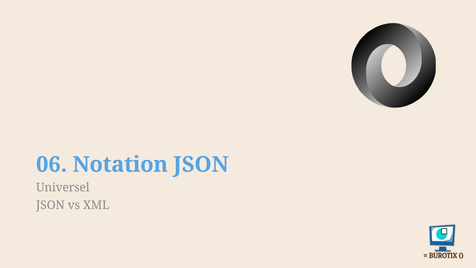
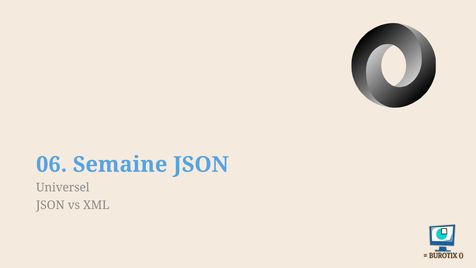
Notation: Notation -> Semaine
